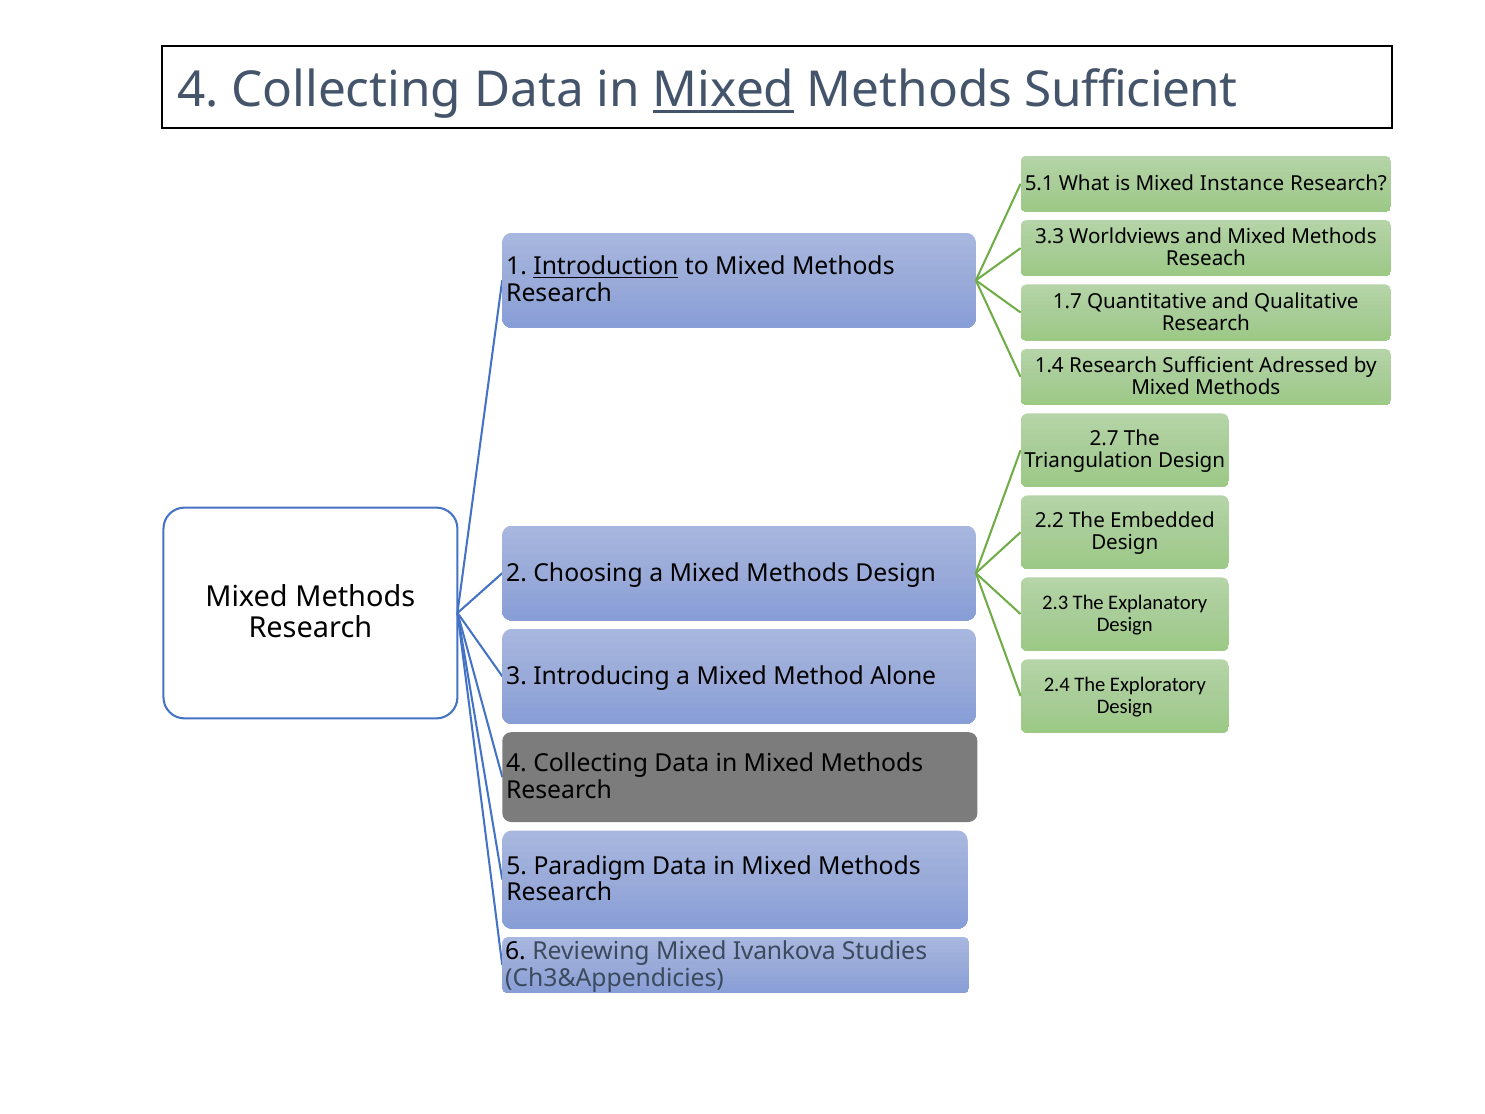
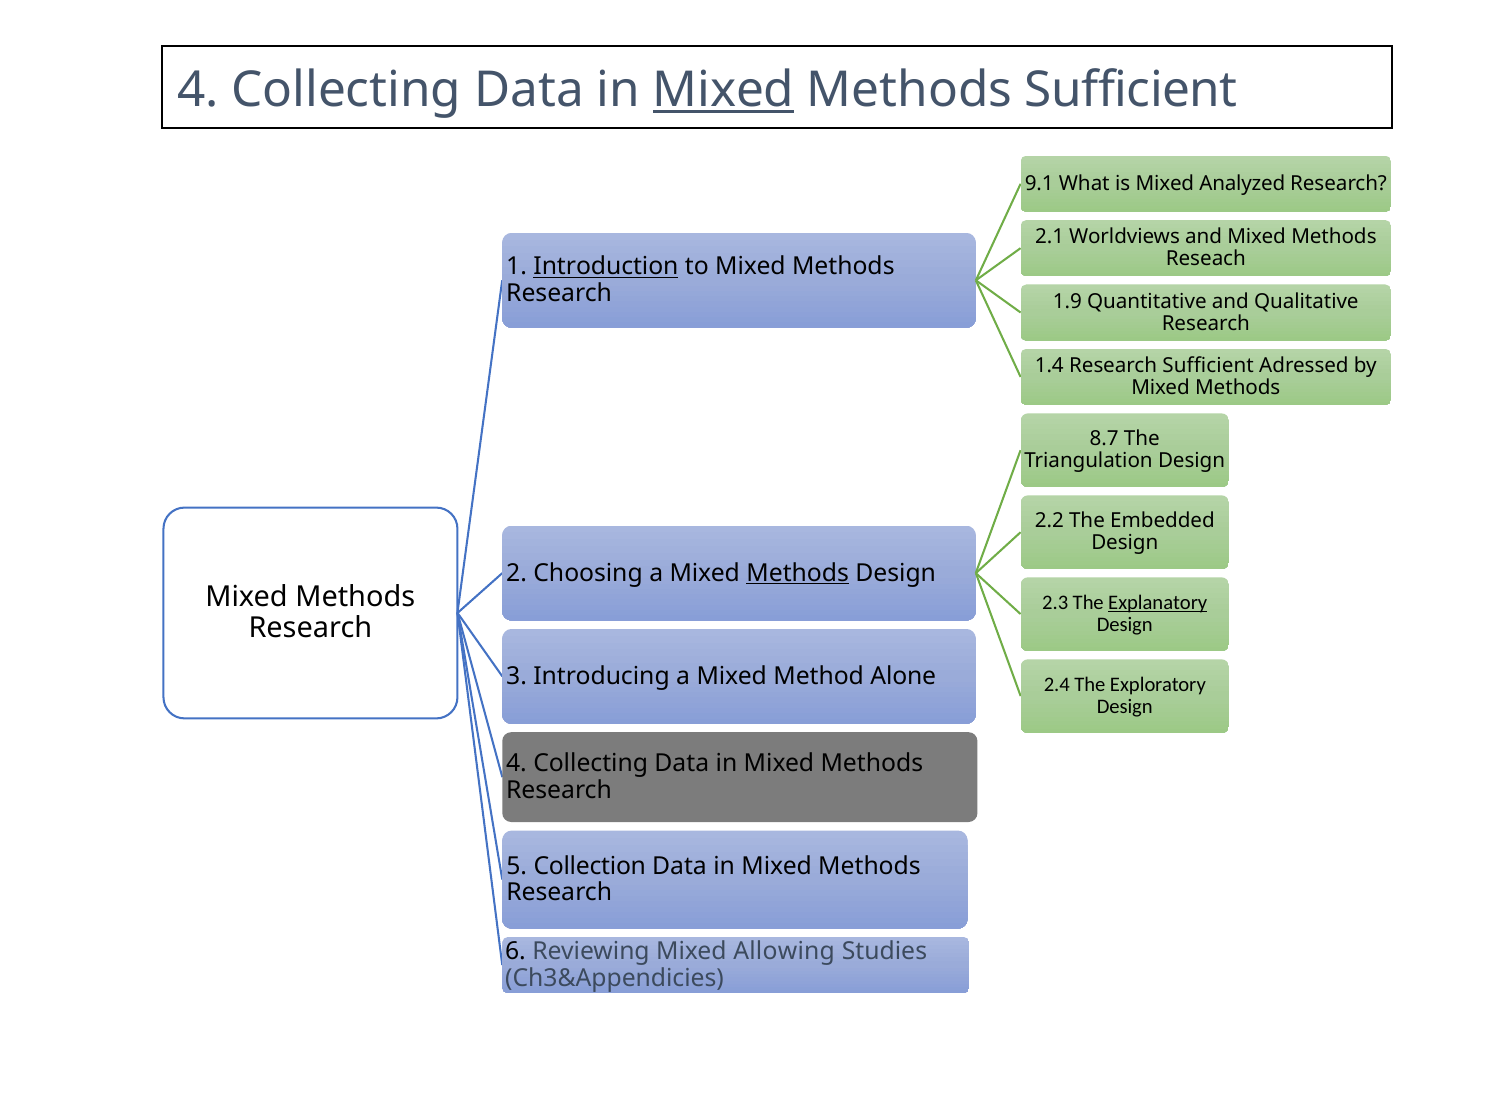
5.1: 5.1 -> 9.1
Instance: Instance -> Analyzed
3.3: 3.3 -> 2.1
1.7: 1.7 -> 1.9
2.7: 2.7 -> 8.7
Methods at (798, 573) underline: none -> present
Explanatory underline: none -> present
Paradigm: Paradigm -> Collection
Ivankova: Ivankova -> Allowing
